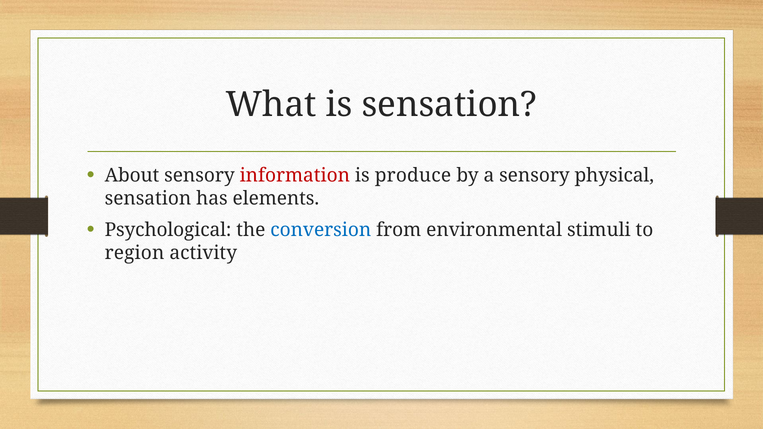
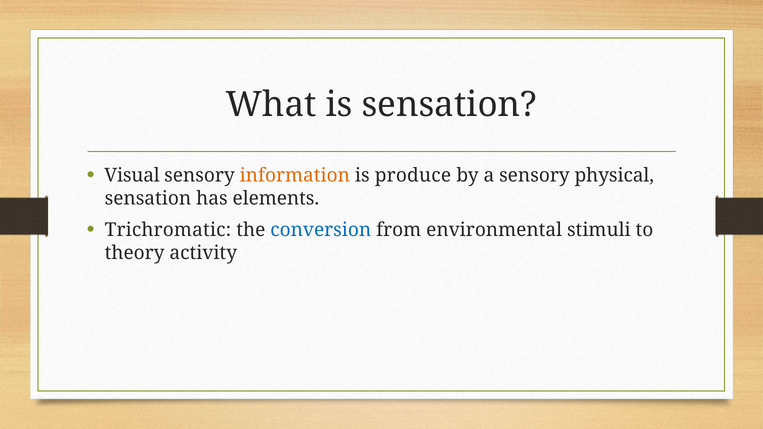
About: About -> Visual
information colour: red -> orange
Psychological: Psychological -> Trichromatic
region: region -> theory
